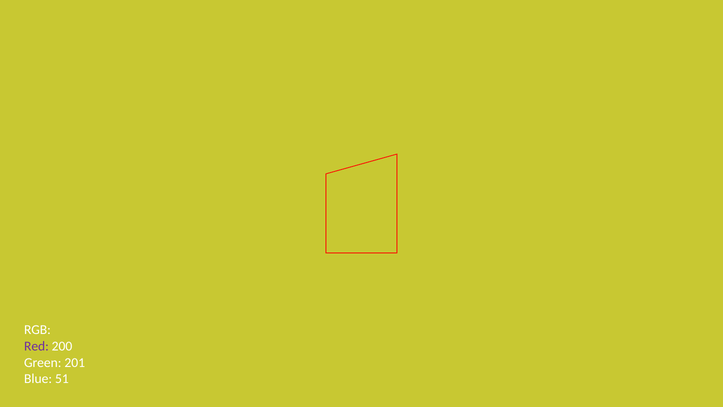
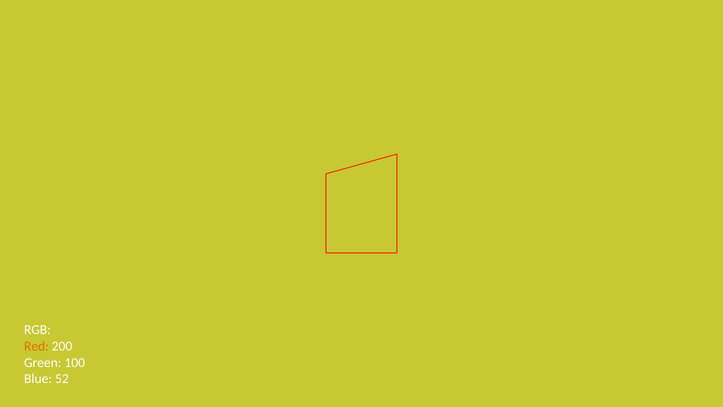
Red colour: purple -> orange
201: 201 -> 100
51: 51 -> 52
